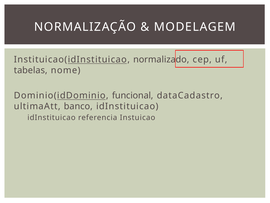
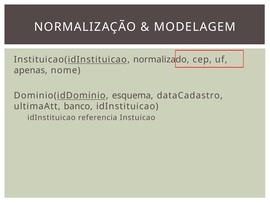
tabelas: tabelas -> apenas
funcional: funcional -> esquema
